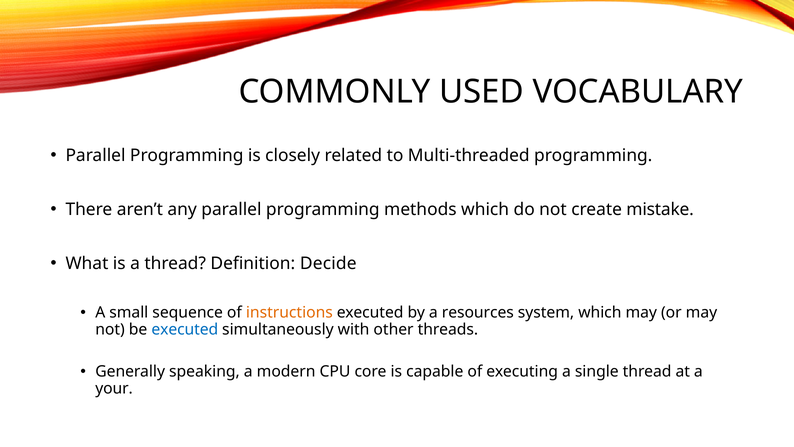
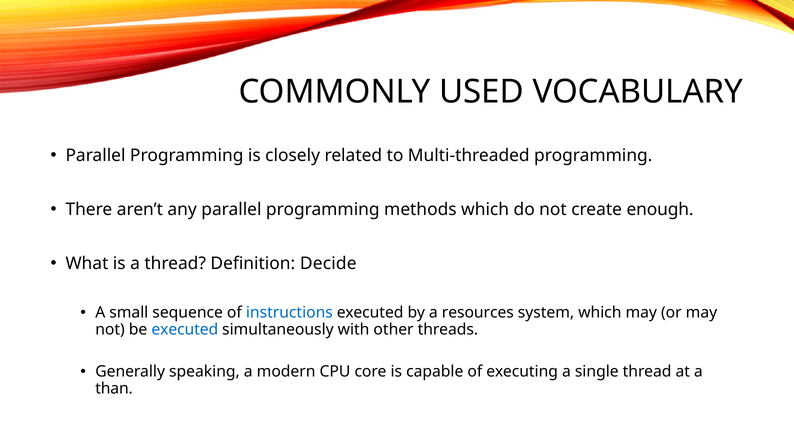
mistake: mistake -> enough
instructions colour: orange -> blue
your: your -> than
